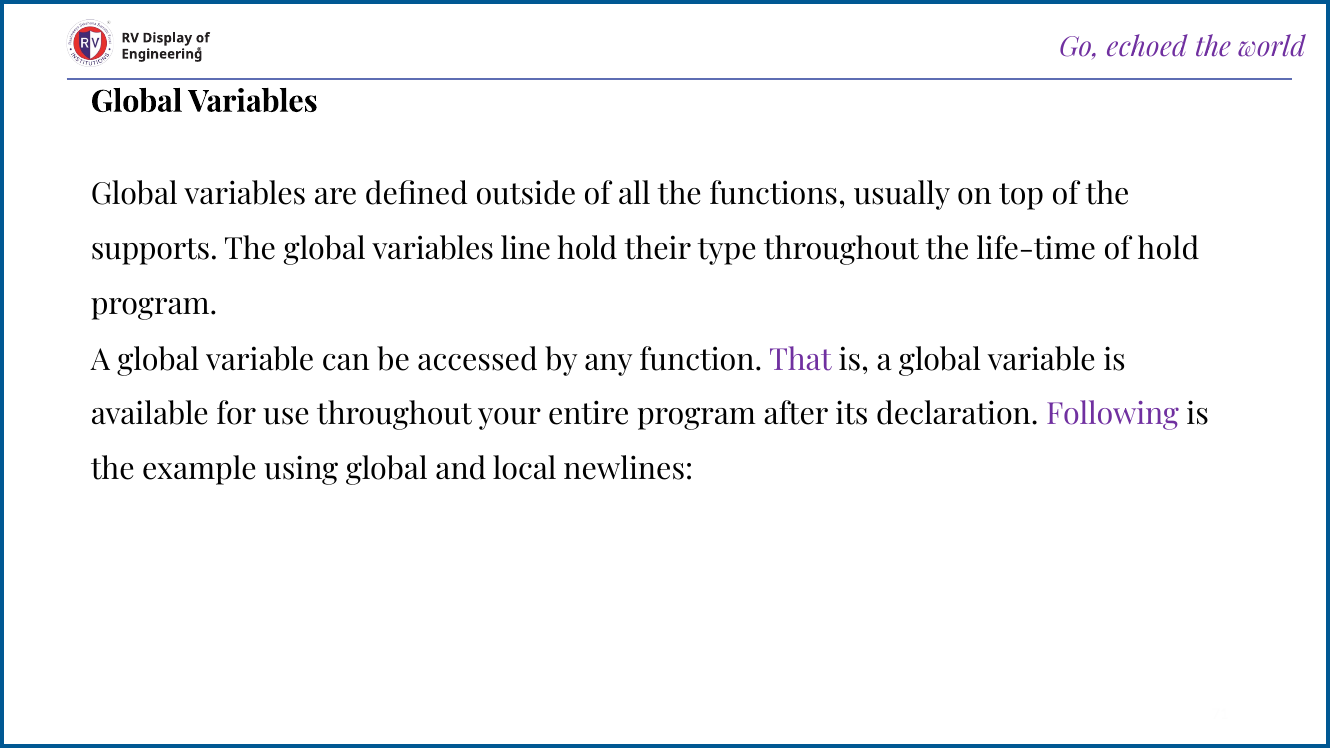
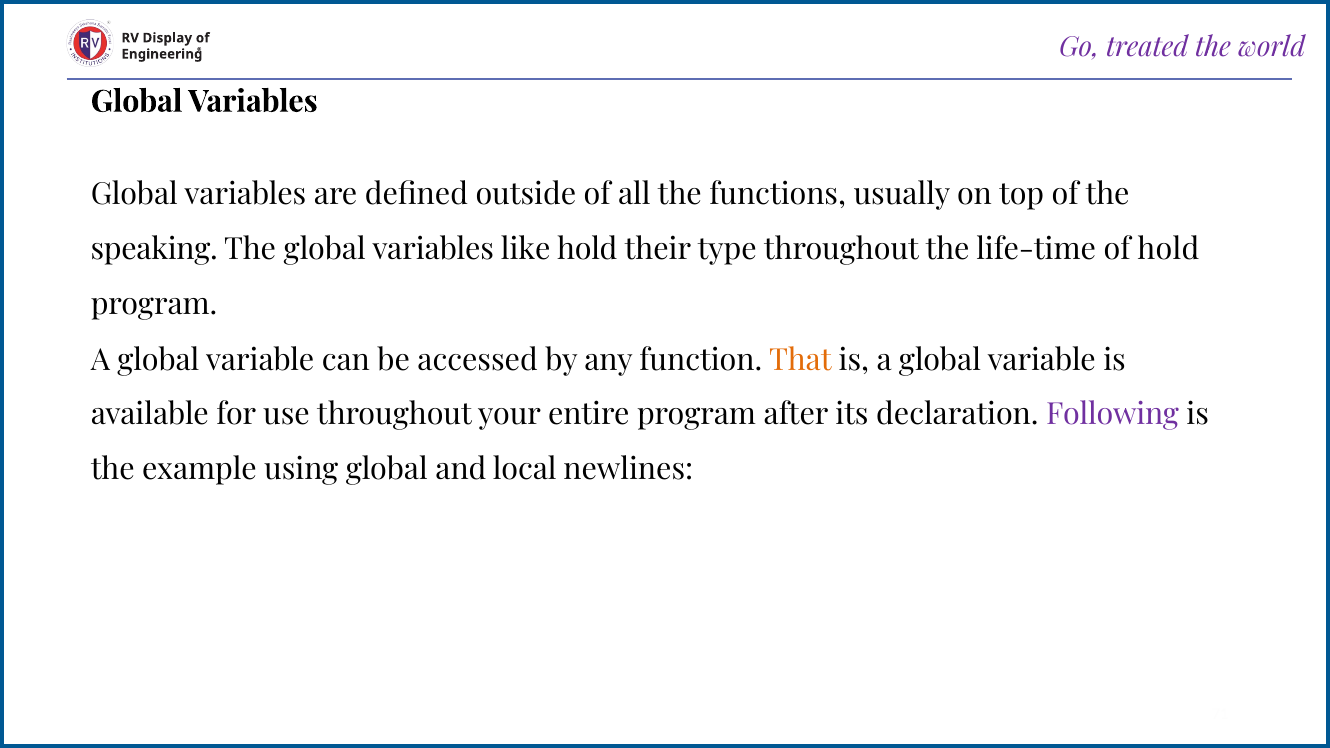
echoed: echoed -> treated
supports: supports -> speaking
line: line -> like
That colour: purple -> orange
